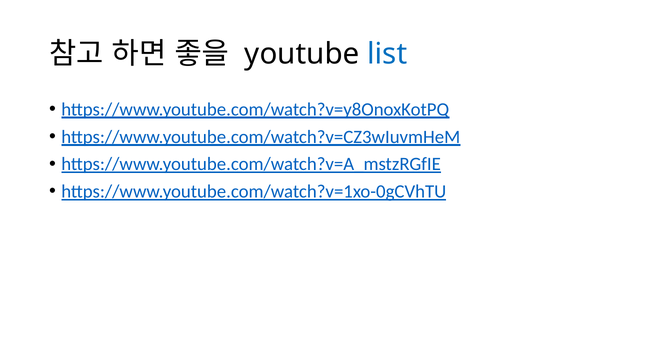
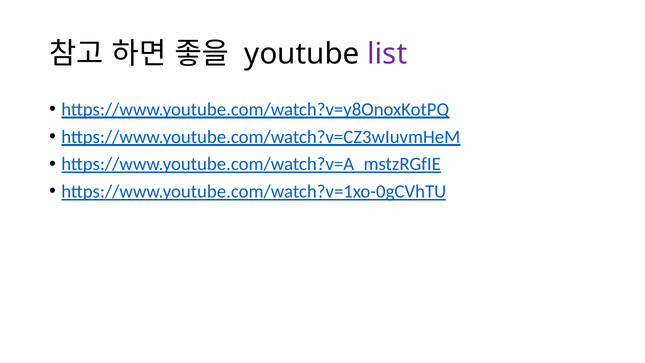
list colour: blue -> purple
